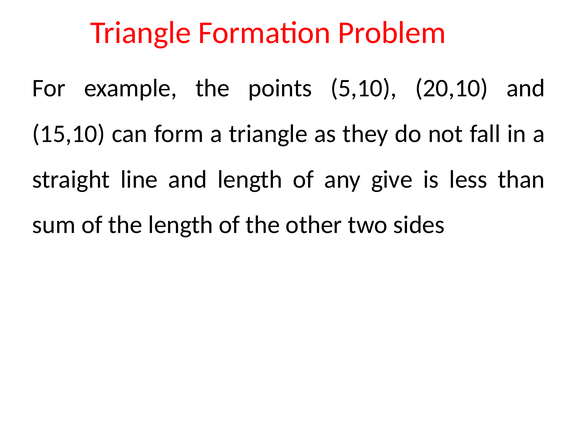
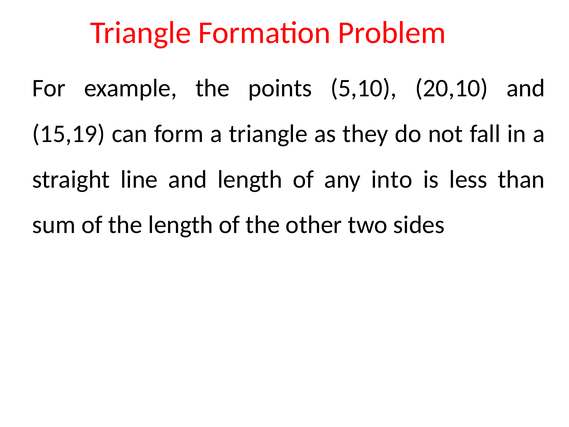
15,10: 15,10 -> 15,19
give: give -> into
